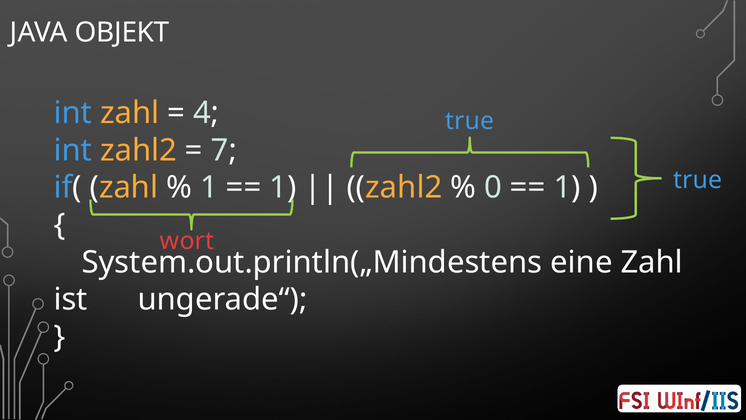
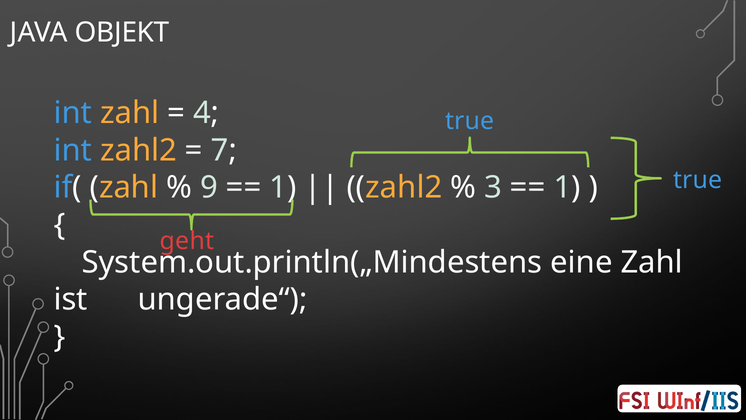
1 at (209, 187): 1 -> 9
0: 0 -> 3
wort: wort -> geht
